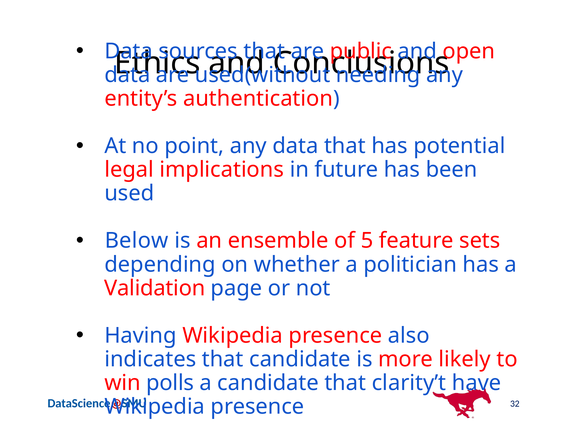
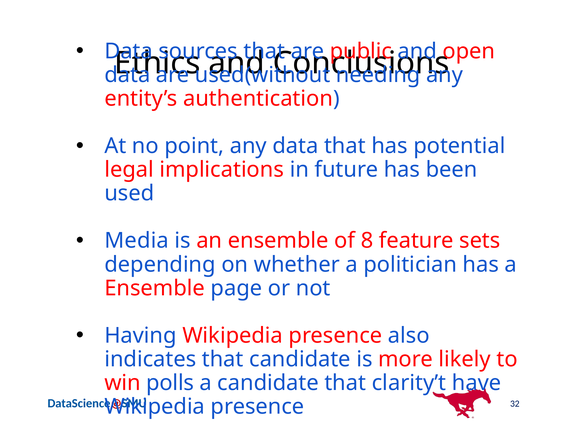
Below: Below -> Media
5: 5 -> 8
Validation at (155, 288): Validation -> Ensemble
